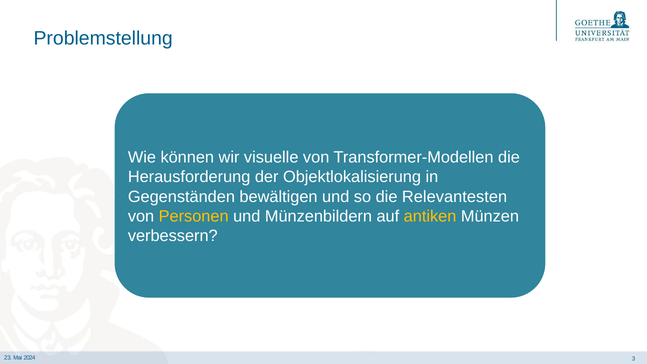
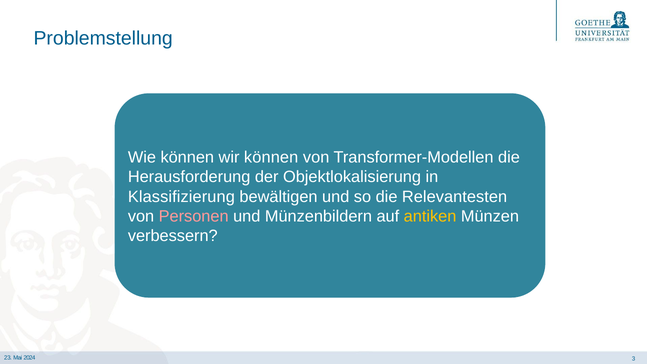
wir visuelle: visuelle -> können
Gegenständen: Gegenständen -> Klassifizierung
Personen colour: yellow -> pink
